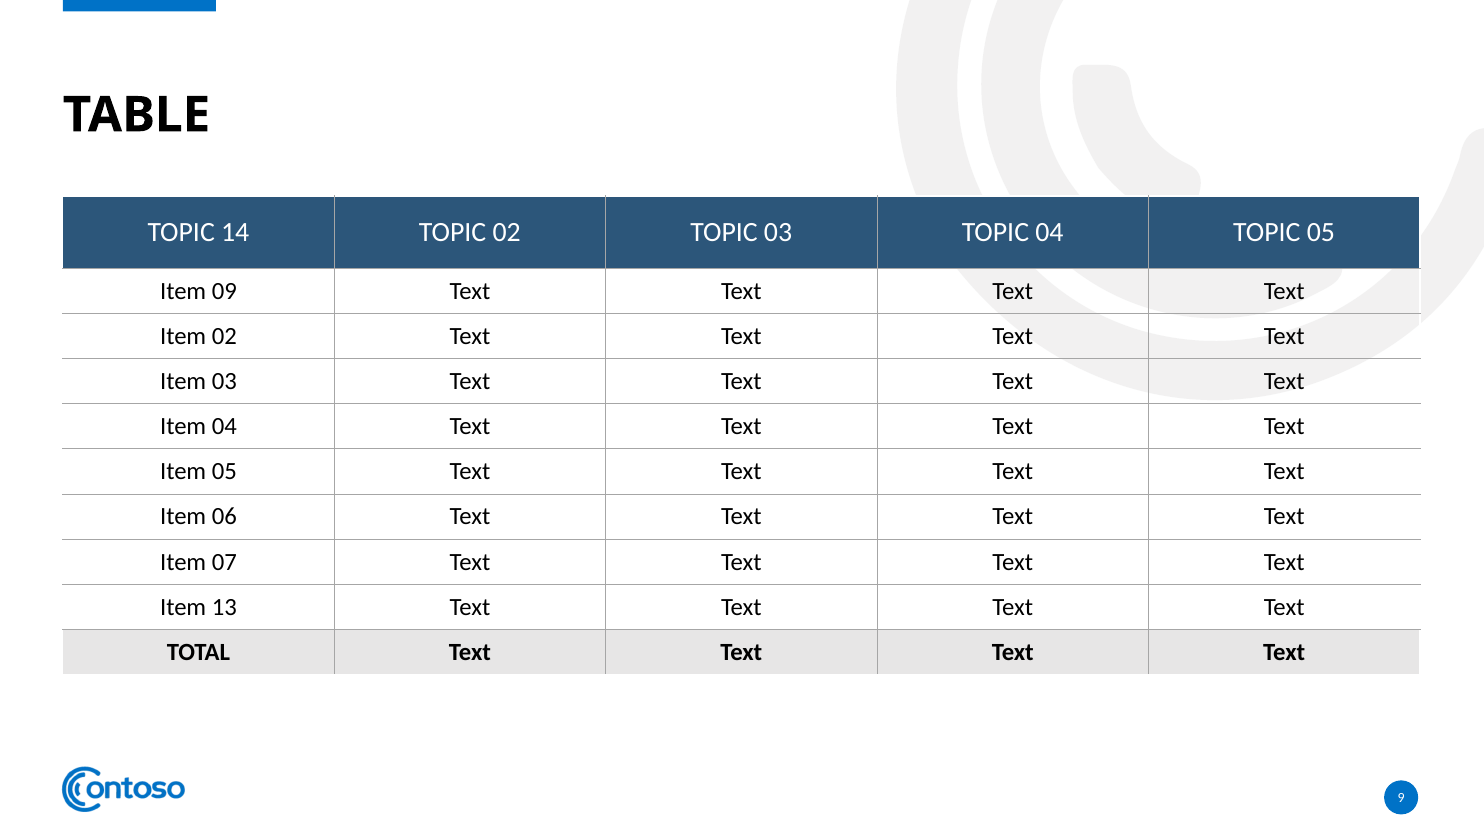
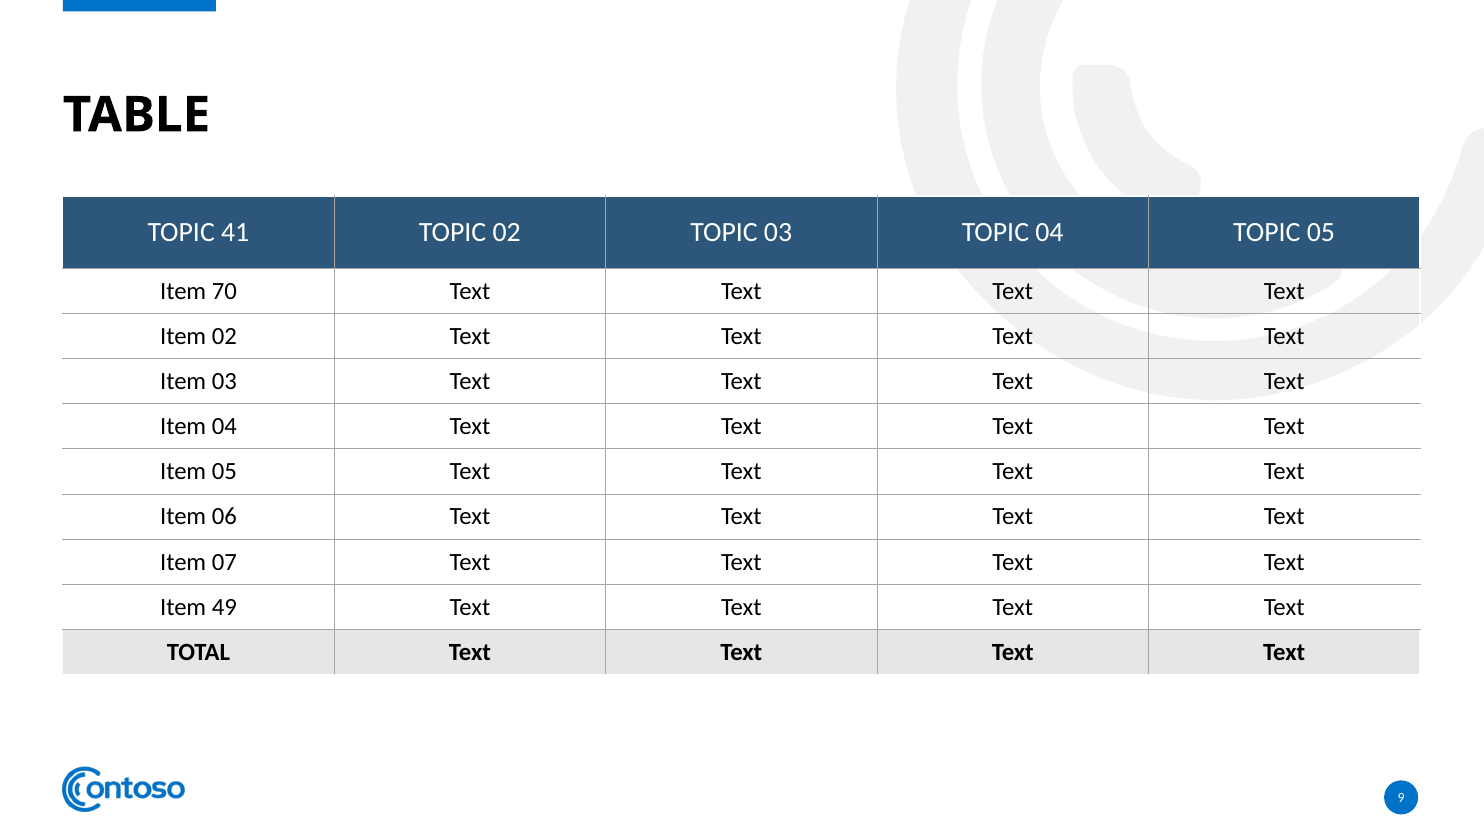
14: 14 -> 41
09: 09 -> 70
13: 13 -> 49
